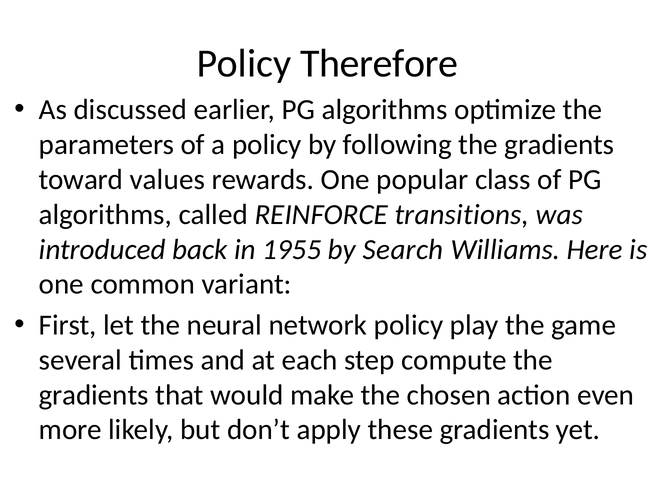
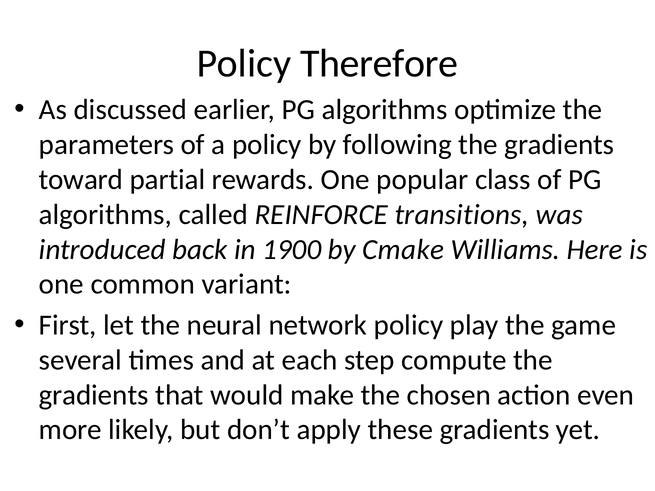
values: values -> partial
1955: 1955 -> 1900
Search: Search -> Cmake
